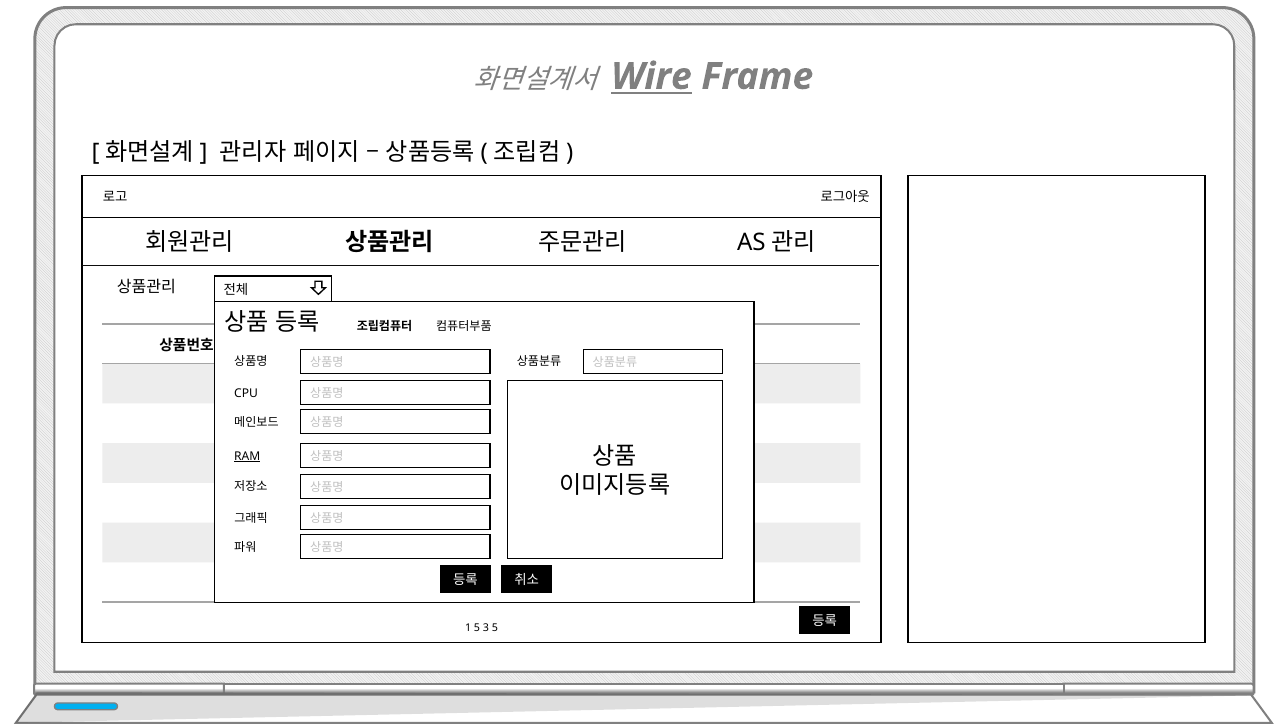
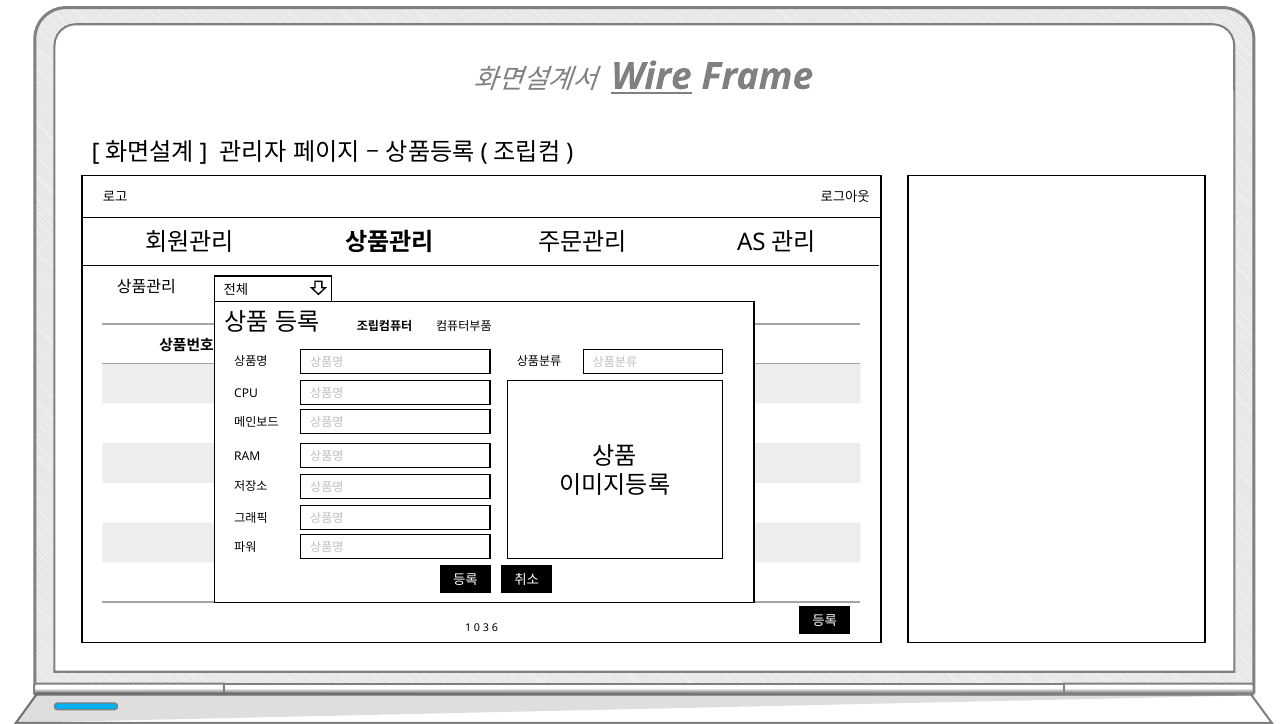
RAM underline: present -> none
1 5: 5 -> 0
3 5: 5 -> 6
